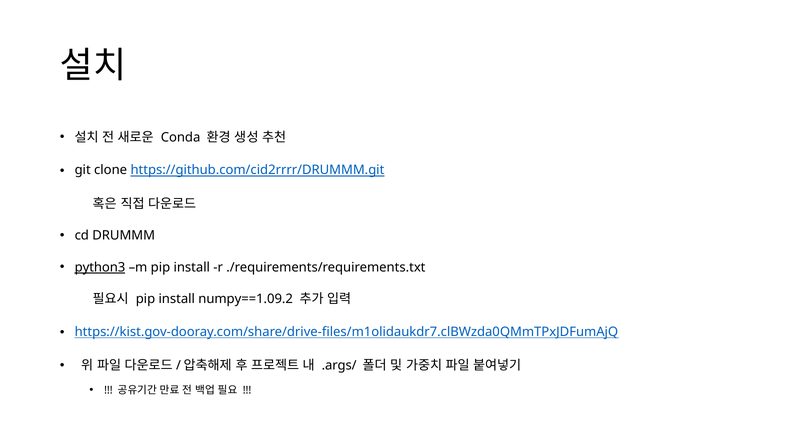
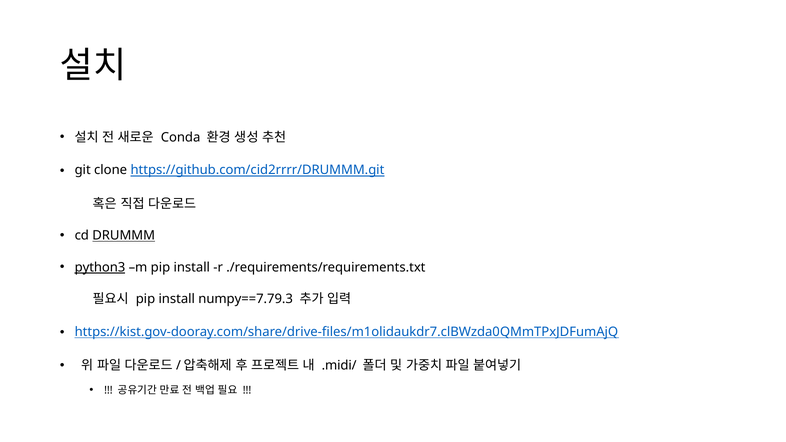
DRUMMM underline: none -> present
numpy==1.09.2: numpy==1.09.2 -> numpy==7.79.3
.args/: .args/ -> .midi/
